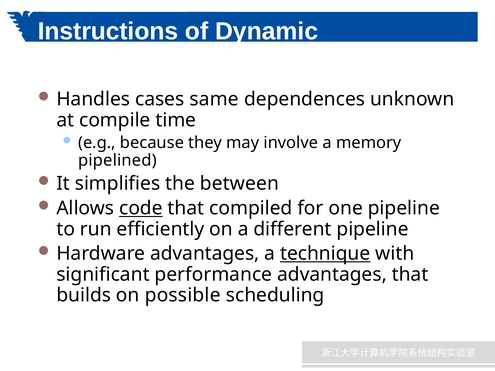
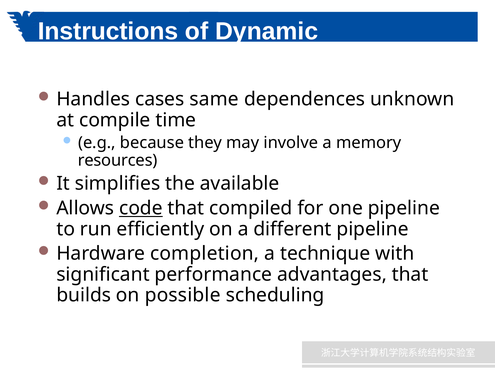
pipelined: pipelined -> resources
between: between -> available
Hardware advantages: advantages -> completion
technique underline: present -> none
